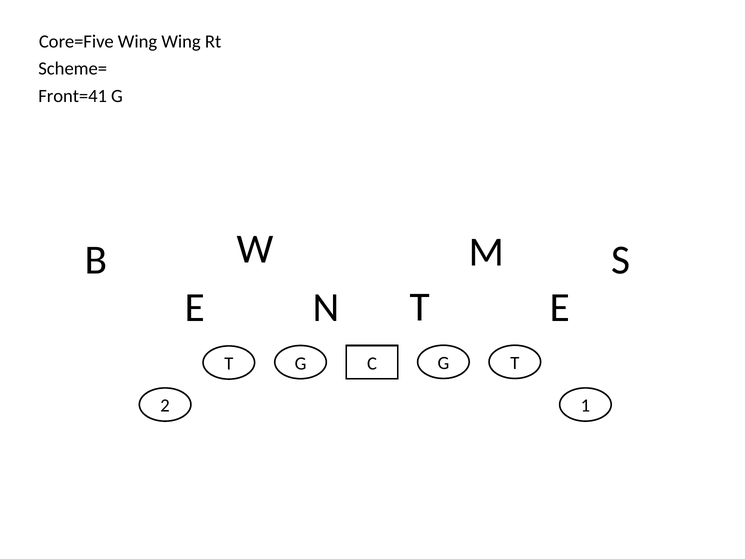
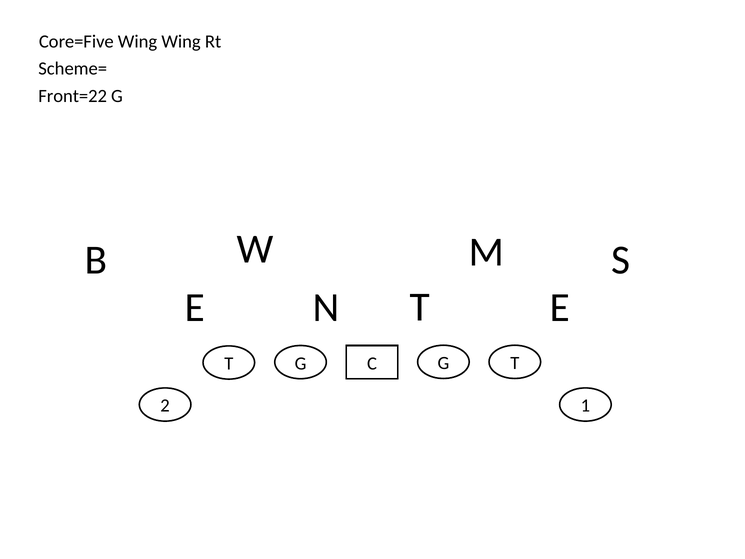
Front=41: Front=41 -> Front=22
